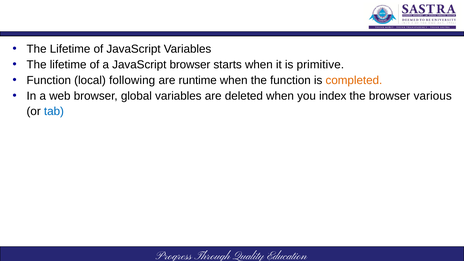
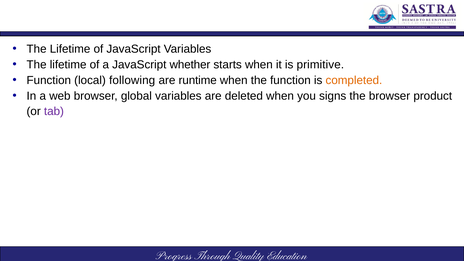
JavaScript browser: browser -> whether
index: index -> signs
various: various -> product
tab colour: blue -> purple
